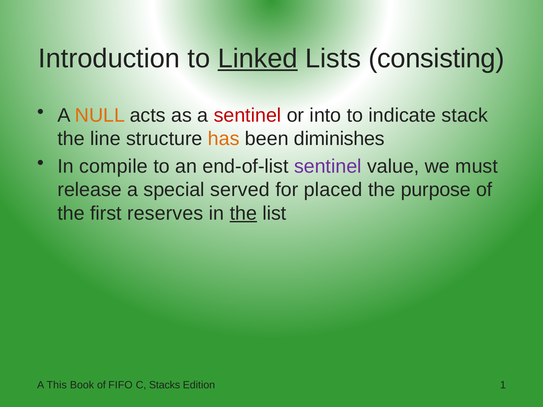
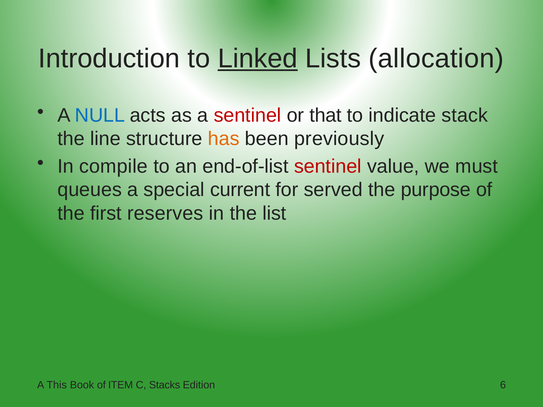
consisting: consisting -> allocation
NULL colour: orange -> blue
into: into -> that
diminishes: diminishes -> previously
sentinel at (328, 166) colour: purple -> red
release: release -> queues
served: served -> current
placed: placed -> served
the at (243, 213) underline: present -> none
FIFO: FIFO -> ITEM
1: 1 -> 6
